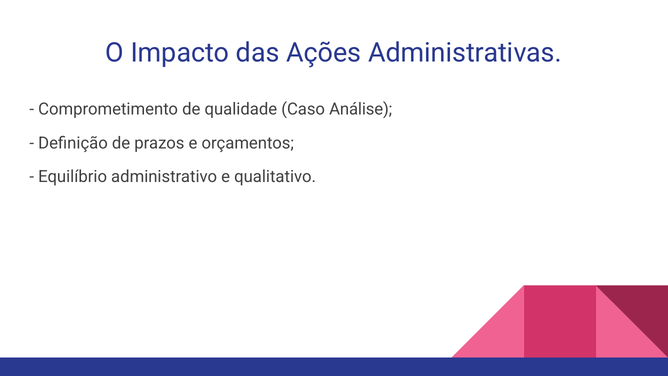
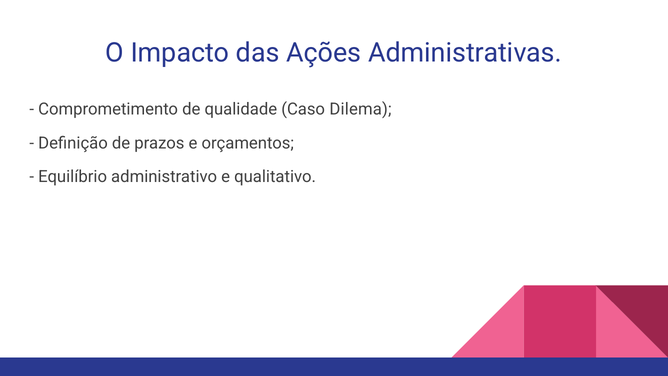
Análise: Análise -> Dilema
